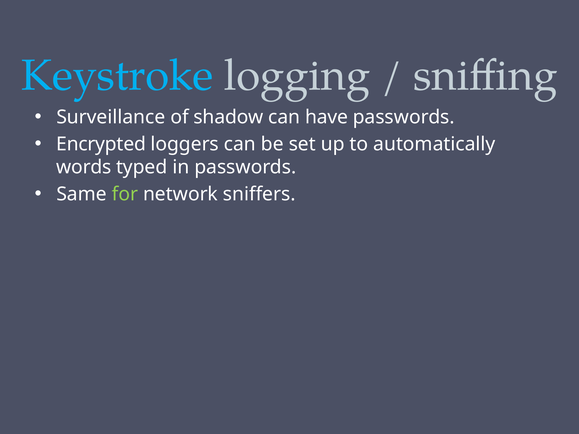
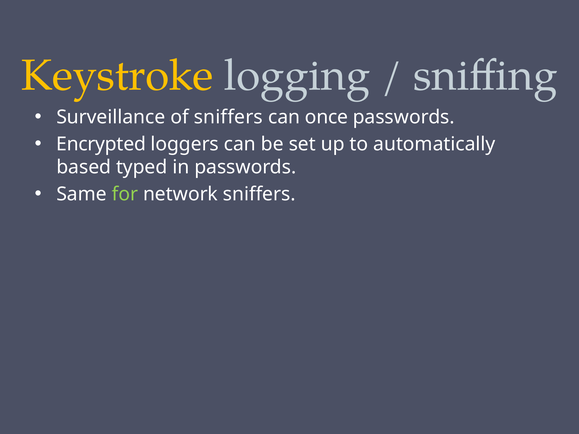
Keystroke colour: light blue -> yellow
of shadow: shadow -> sniffers
have: have -> once
words: words -> based
